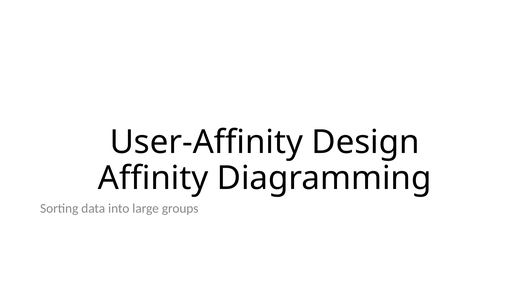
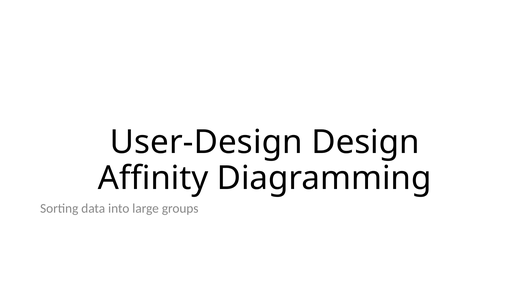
User-Affinity: User-Affinity -> User-Design
